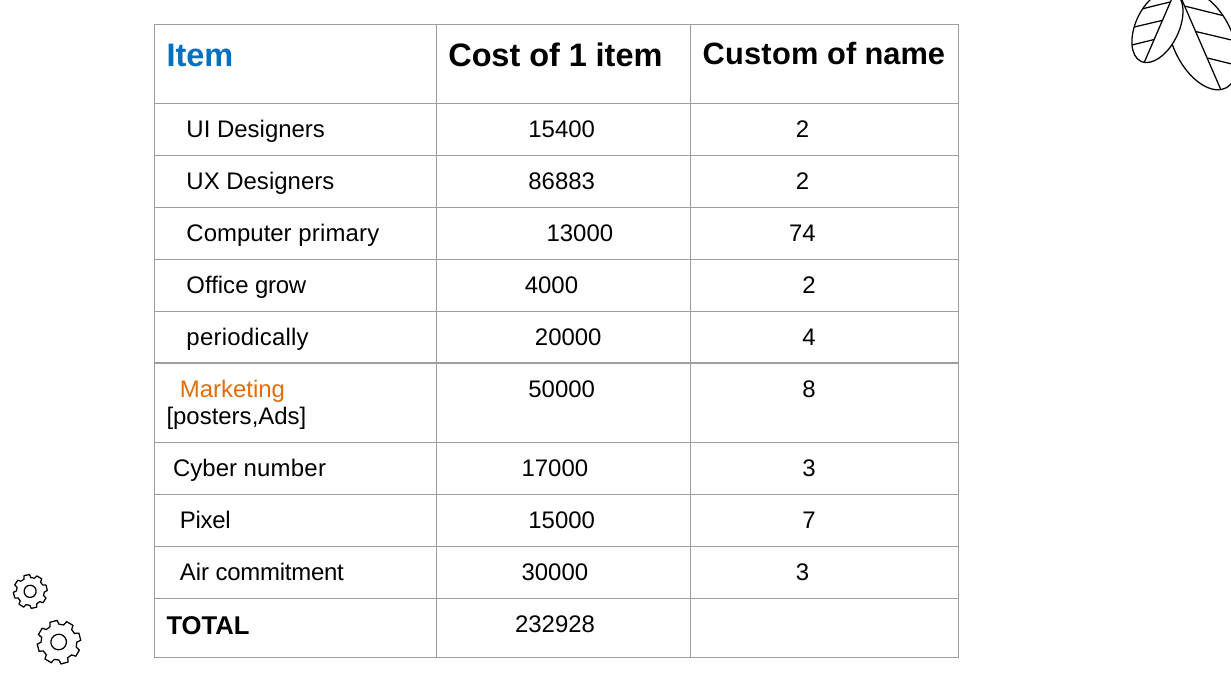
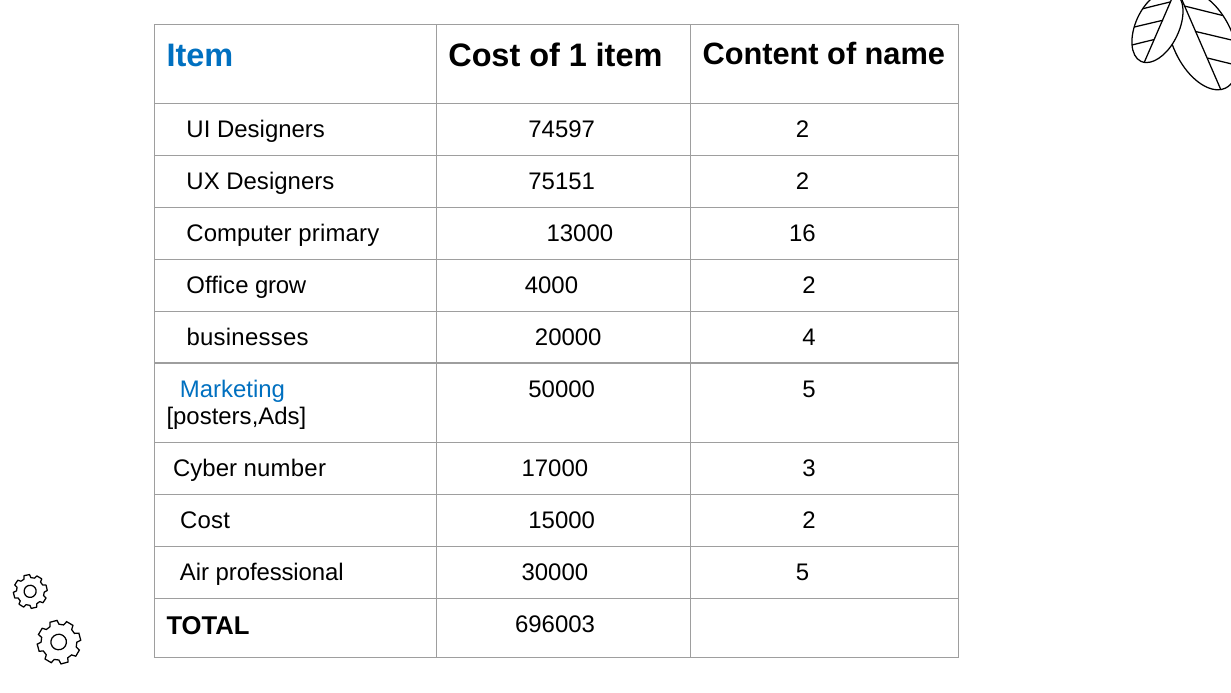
Custom: Custom -> Content
15400: 15400 -> 74597
86883: 86883 -> 75151
74: 74 -> 16
periodically: periodically -> businesses
Marketing colour: orange -> blue
50000 8: 8 -> 5
Pixel at (205, 521): Pixel -> Cost
15000 7: 7 -> 2
commitment: commitment -> professional
30000 3: 3 -> 5
232928: 232928 -> 696003
